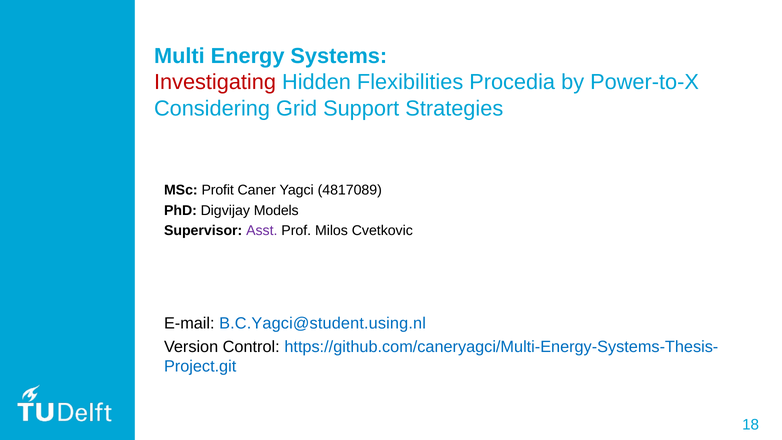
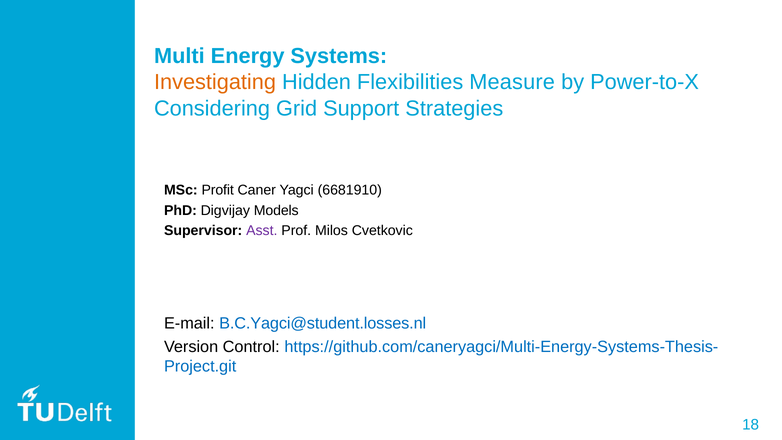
Investigating colour: red -> orange
Procedia: Procedia -> Measure
4817089: 4817089 -> 6681910
B.C.Yagci@student.using.nl: B.C.Yagci@student.using.nl -> B.C.Yagci@student.losses.nl
